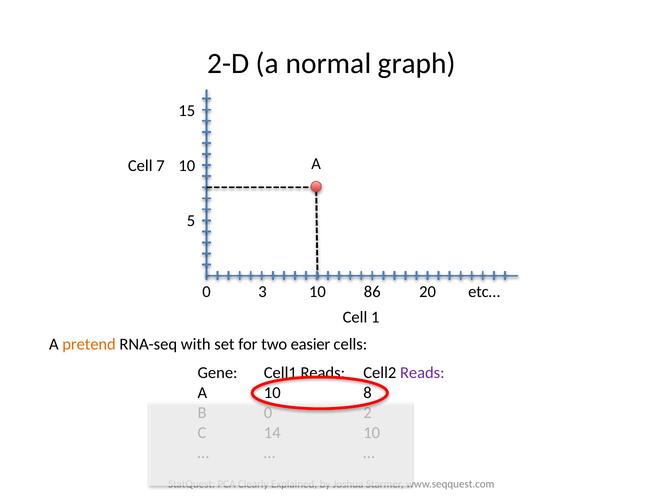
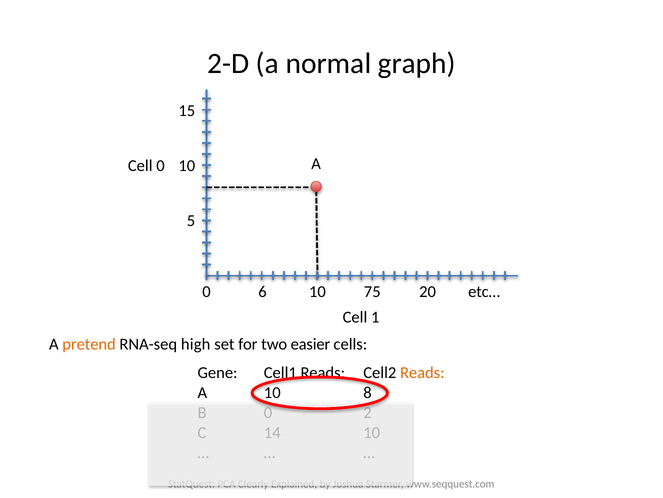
Cell 7: 7 -> 0
3: 3 -> 6
86: 86 -> 75
with: with -> high
Reads at (422, 372) colour: purple -> orange
